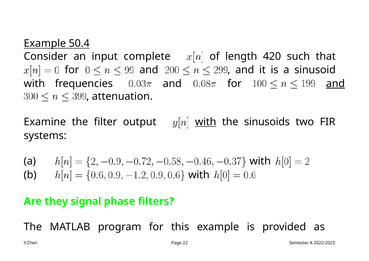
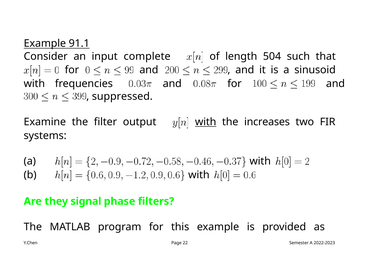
50.4: 50.4 -> 91.1
420: 420 -> 504
and at (335, 84) underline: present -> none
attenuation: attenuation -> suppressed
sinusoids: sinusoids -> increases
